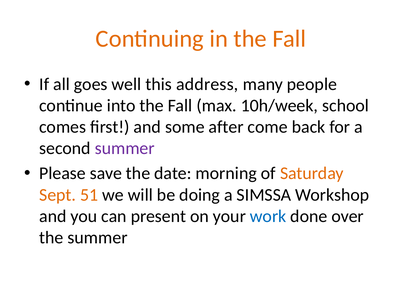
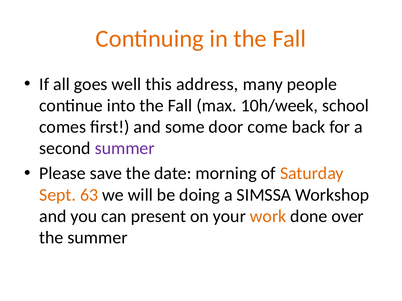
after: after -> door
51: 51 -> 63
work colour: blue -> orange
